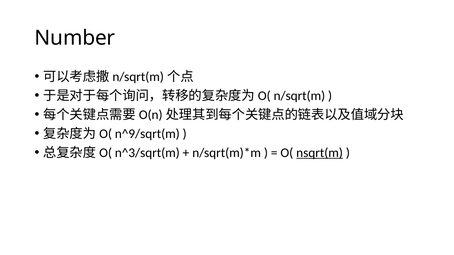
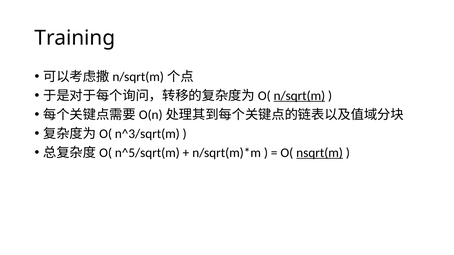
Number: Number -> Training
n/sqrt(m underline: none -> present
n^9/sqrt(m: n^9/sqrt(m -> n^3/sqrt(m
n^3/sqrt(m: n^3/sqrt(m -> n^5/sqrt(m
